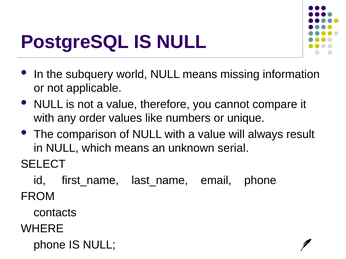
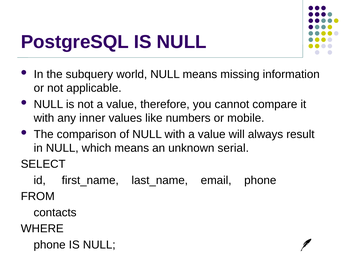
order: order -> inner
unique: unique -> mobile
